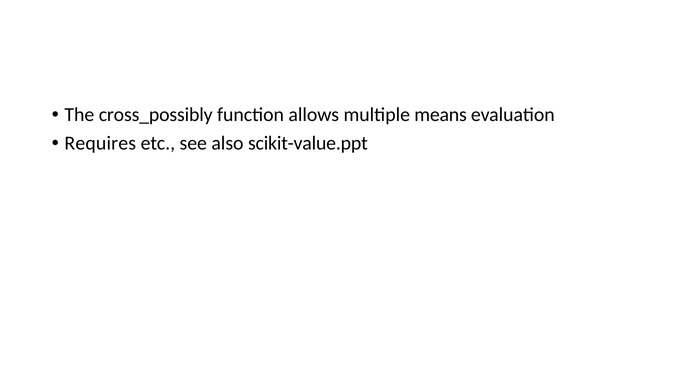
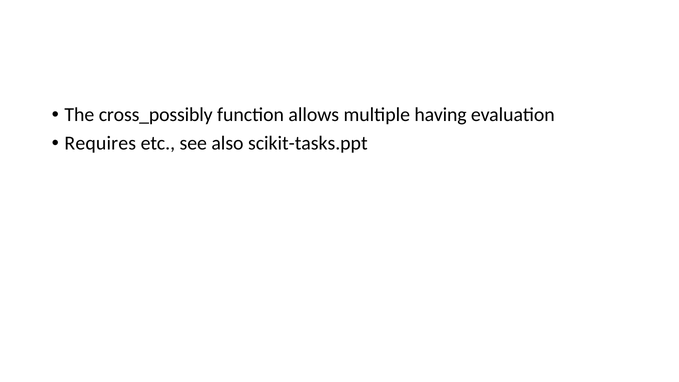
means: means -> having
scikit-value.ppt: scikit-value.ppt -> scikit-tasks.ppt
